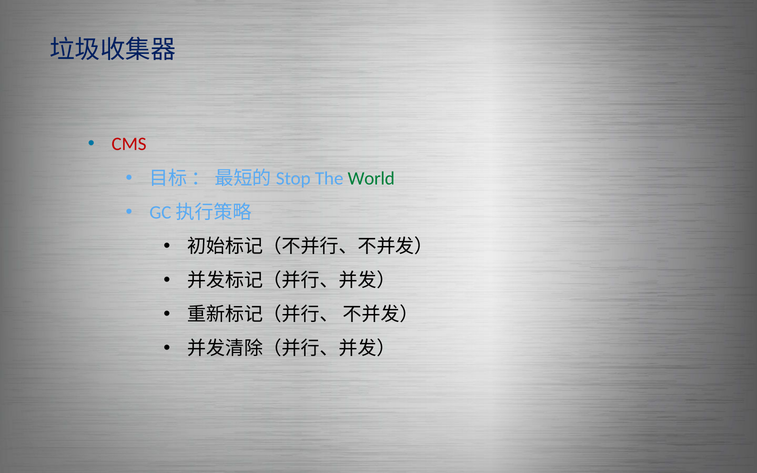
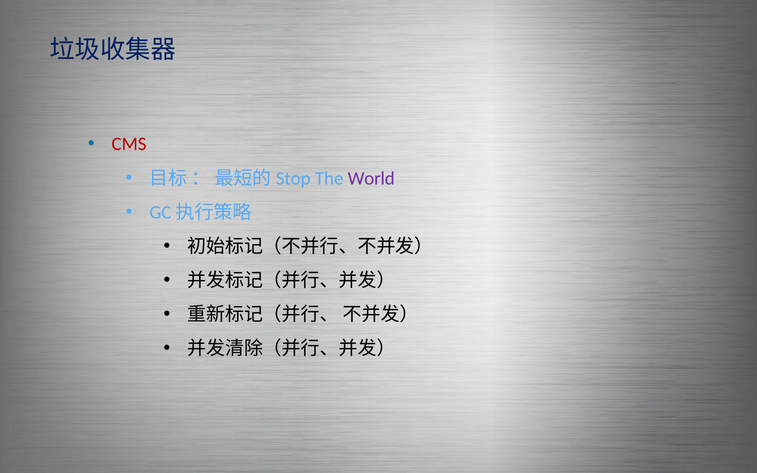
World colour: green -> purple
